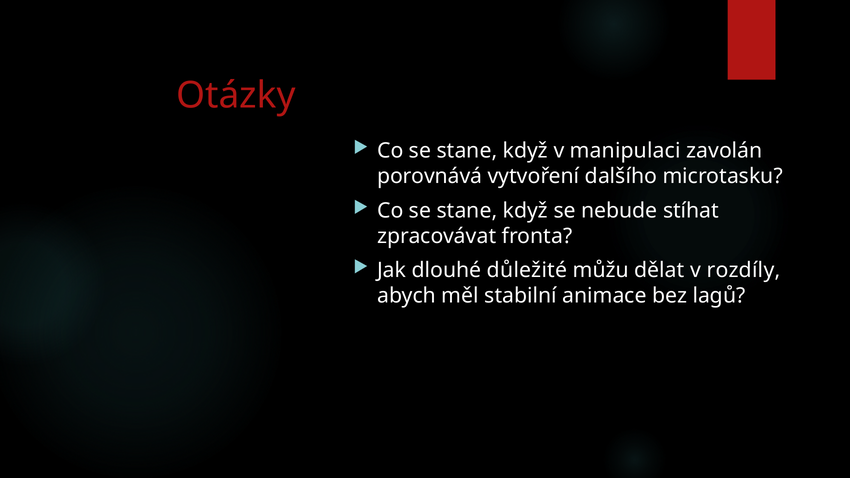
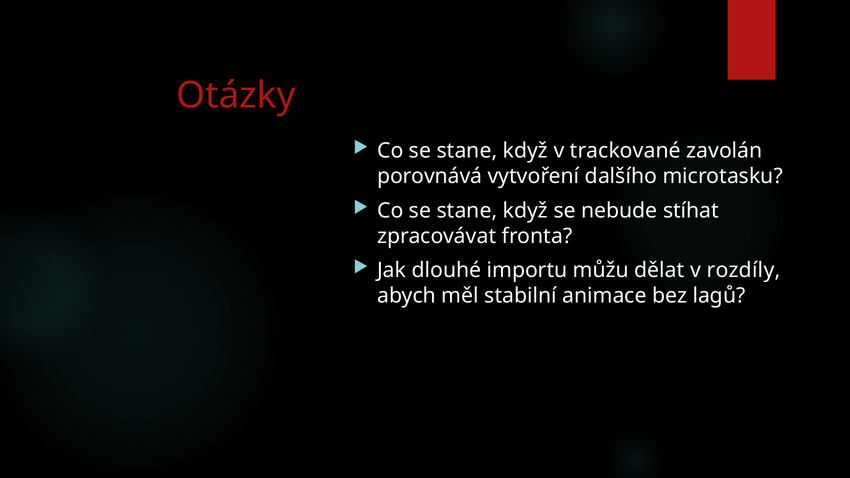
manipulaci: manipulaci -> trackované
důležité: důležité -> importu
